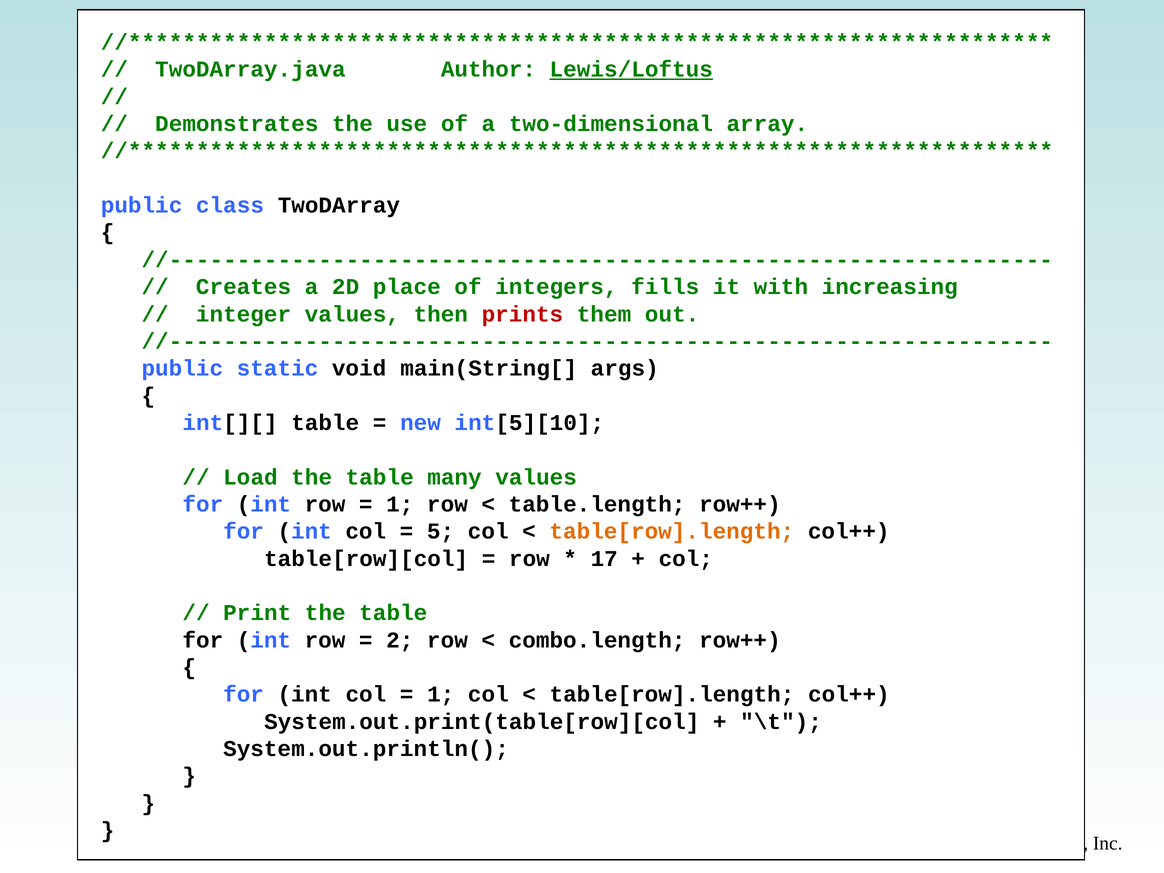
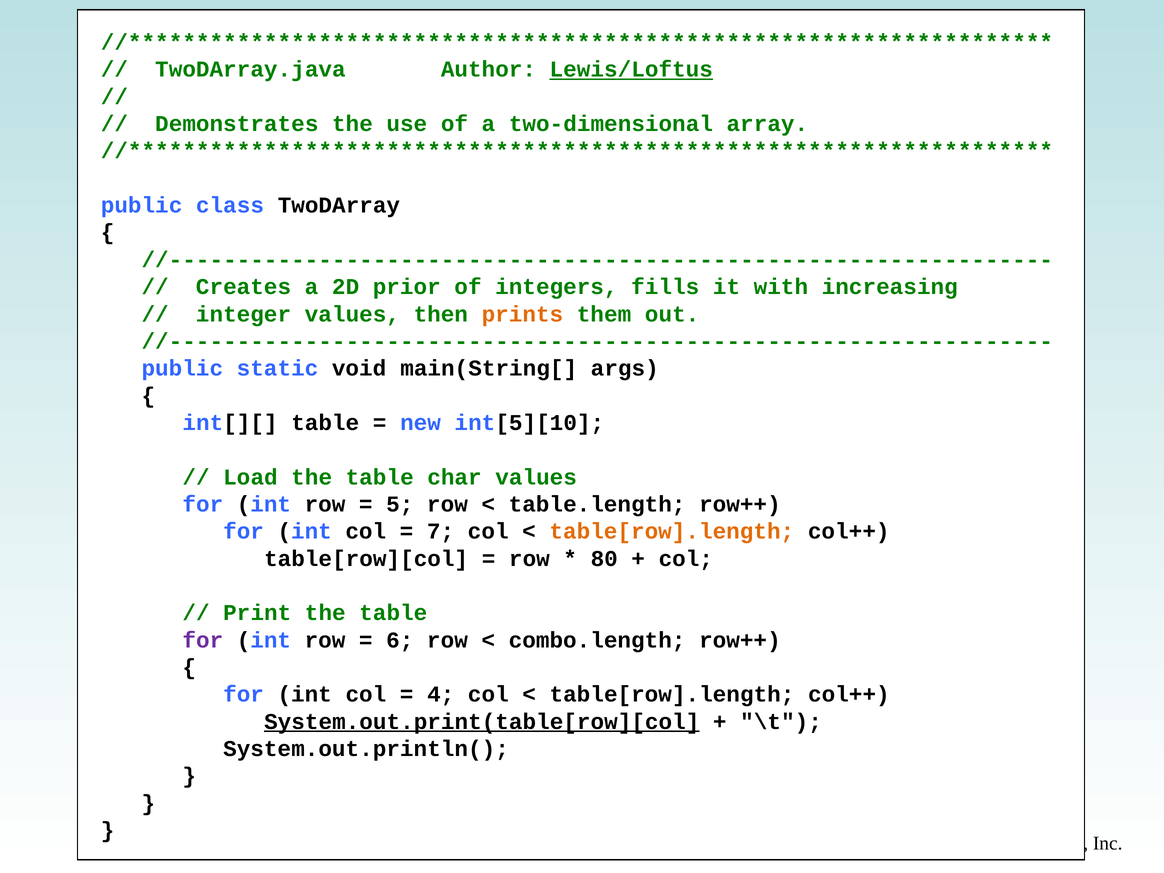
place: place -> prior
prints colour: red -> orange
many: many -> char
1 at (400, 504): 1 -> 5
5: 5 -> 7
17: 17 -> 80
for at (203, 640) colour: black -> purple
2: 2 -> 6
1 at (441, 695): 1 -> 4
System.out.print(table[row][col underline: none -> present
